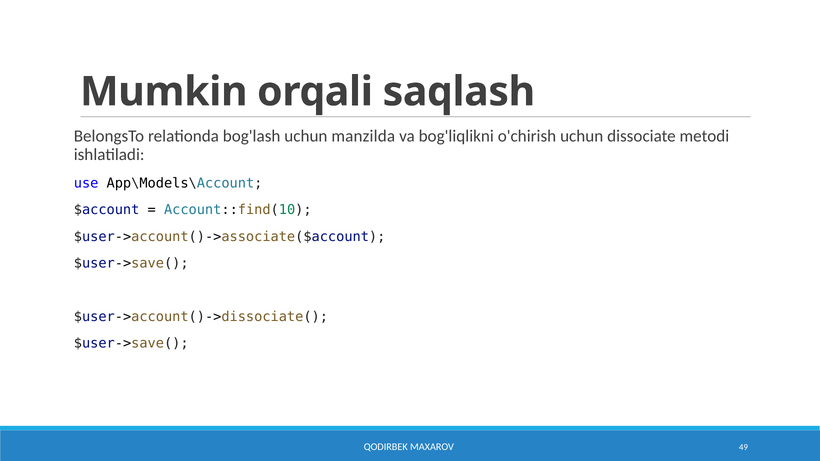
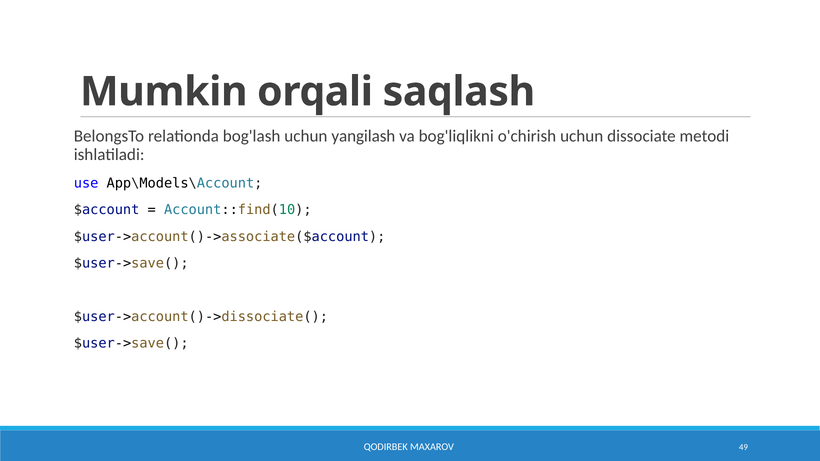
manzilda: manzilda -> yangilash
